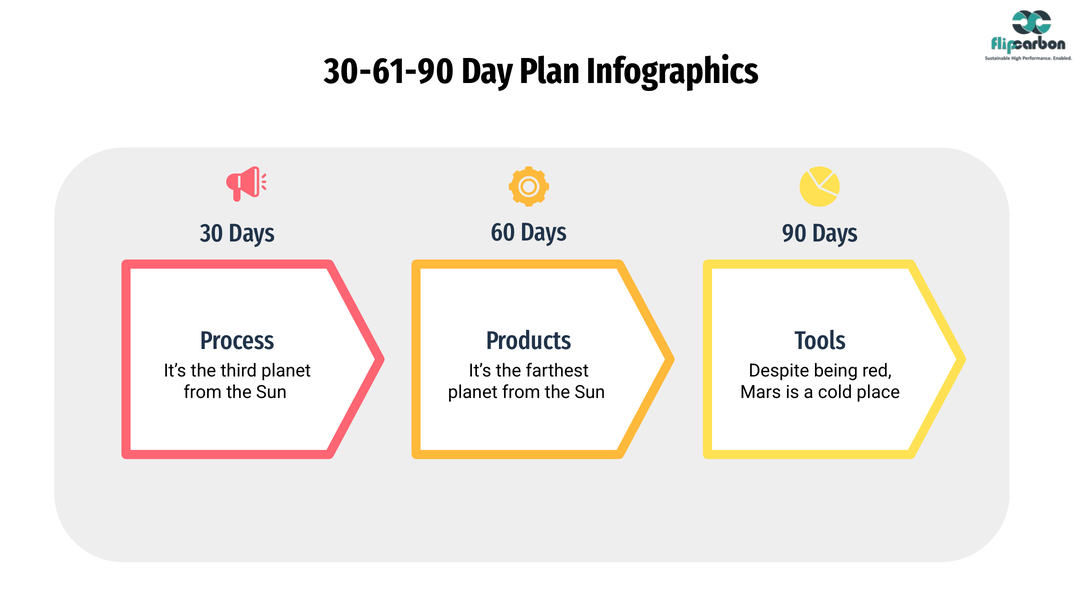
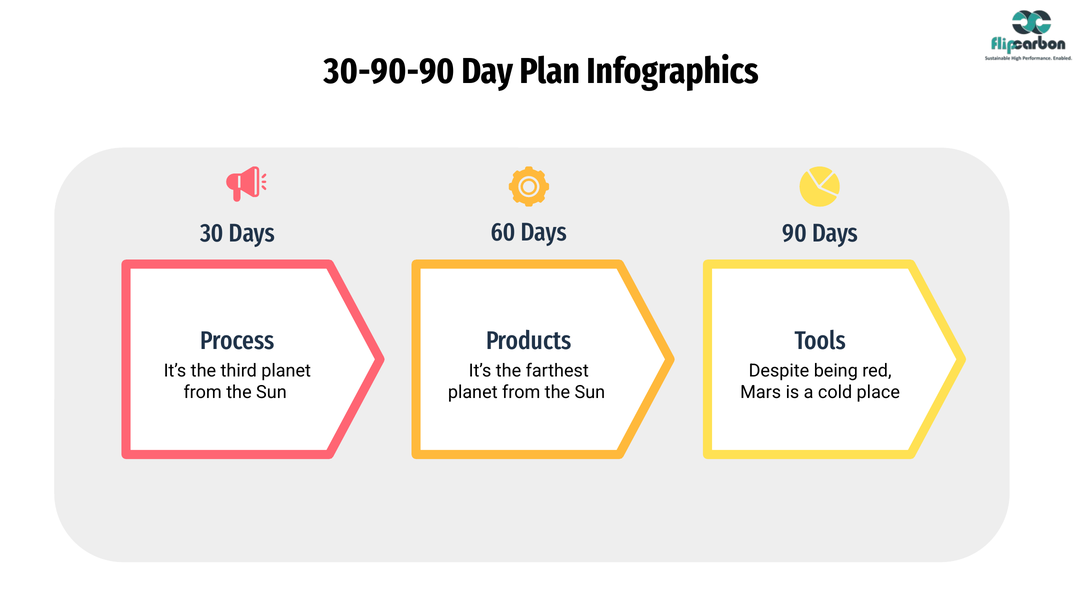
30-61-90: 30-61-90 -> 30-90-90
